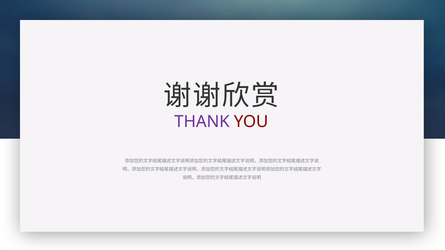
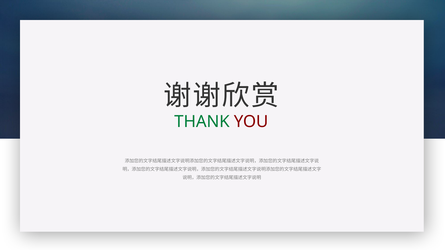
THANK colour: purple -> green
